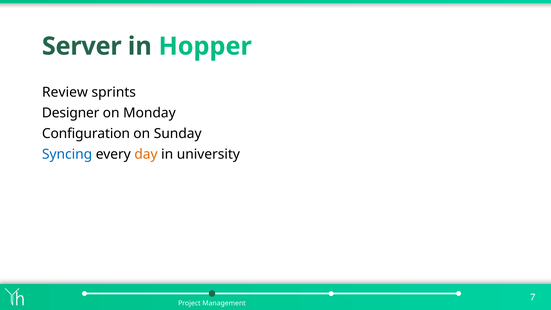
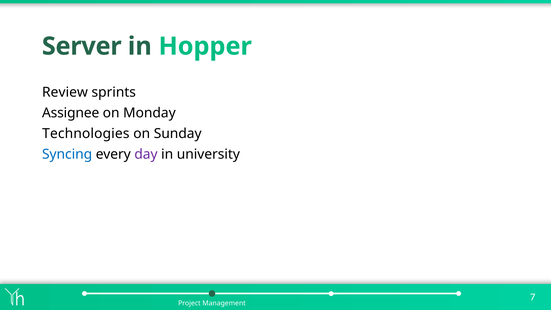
Designer: Designer -> Assignee
Configuration: Configuration -> Technologies
day colour: orange -> purple
